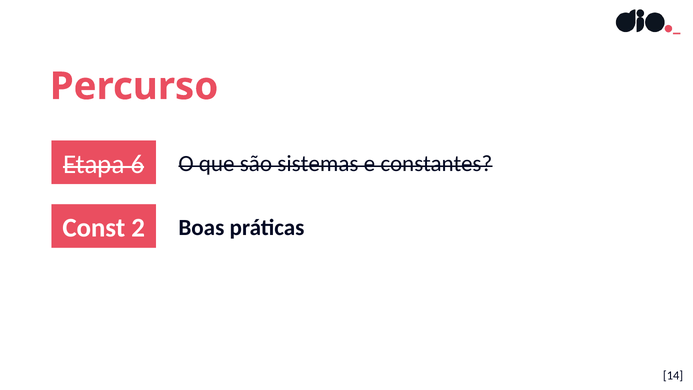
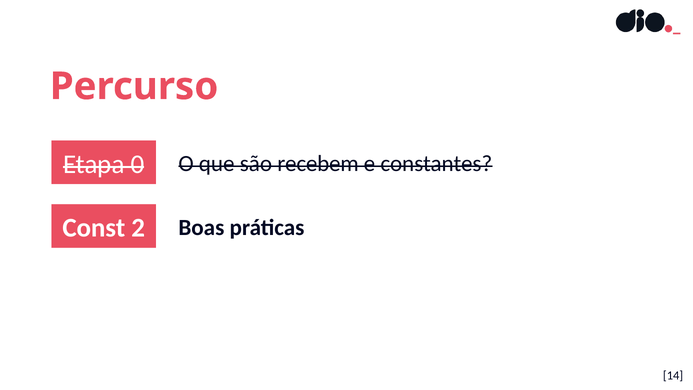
6: 6 -> 0
sistemas: sistemas -> recebem
